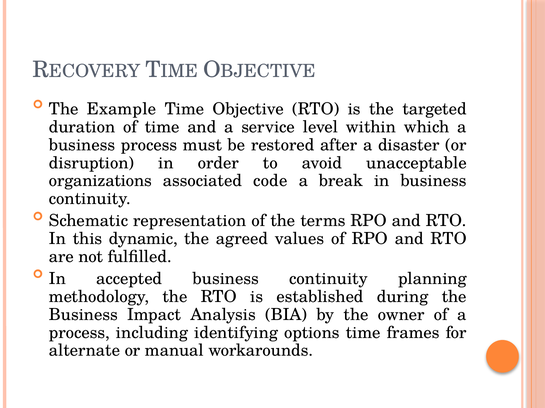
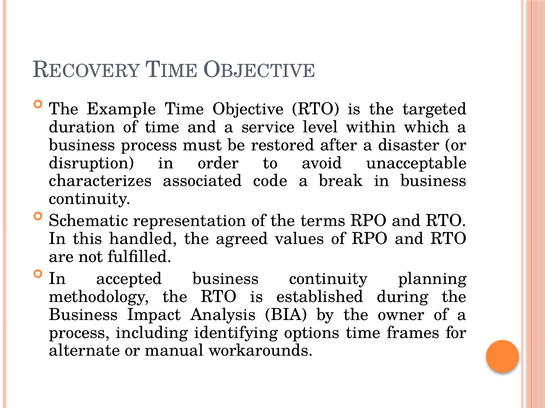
organizations: organizations -> characterizes
dynamic: dynamic -> handled
